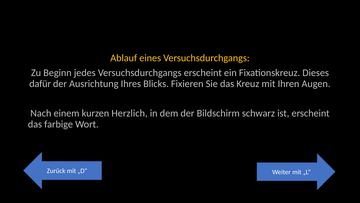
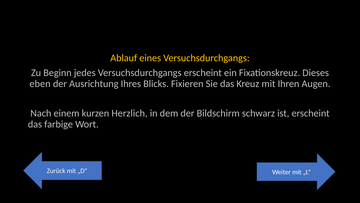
dafür: dafür -> eben
